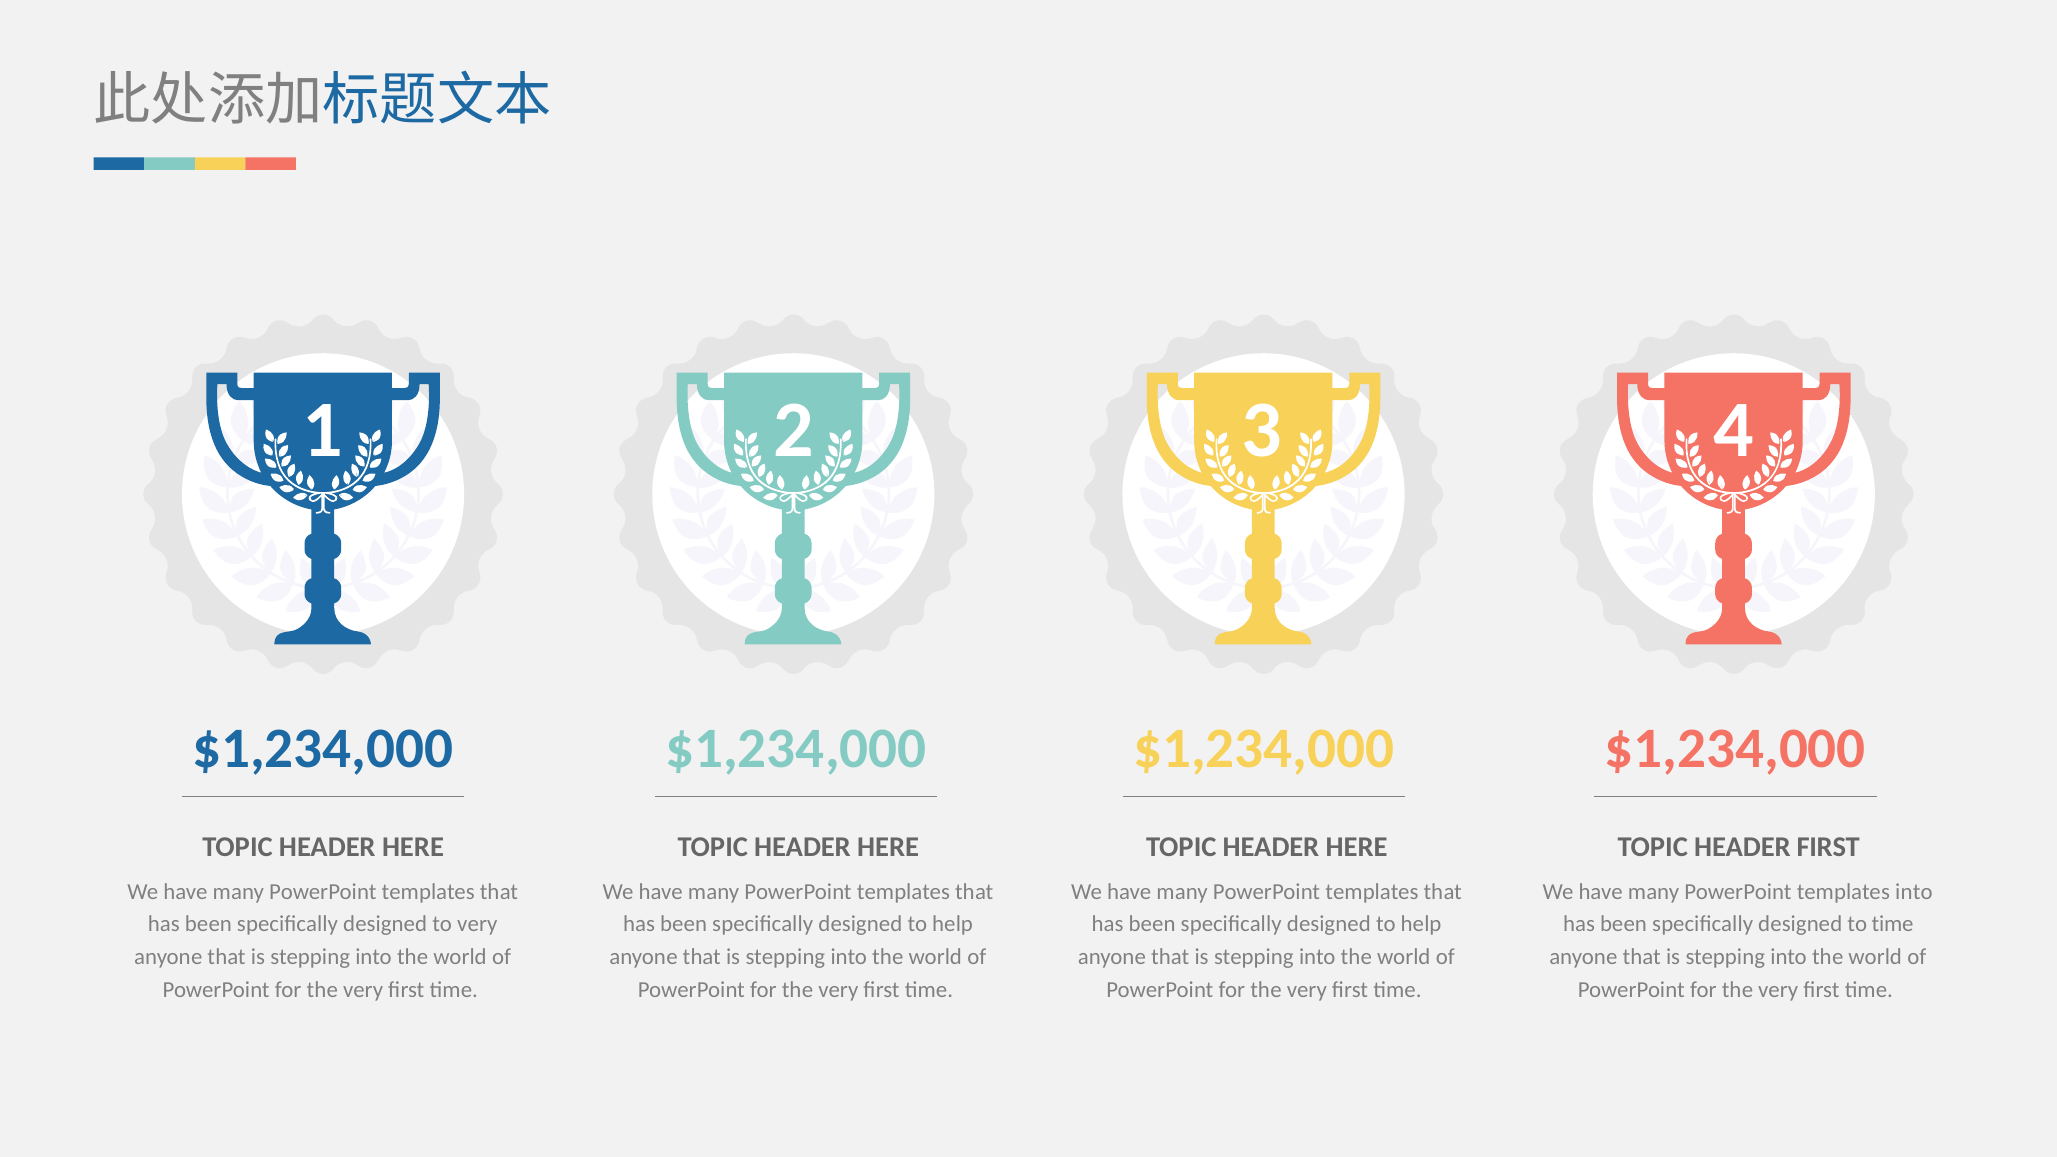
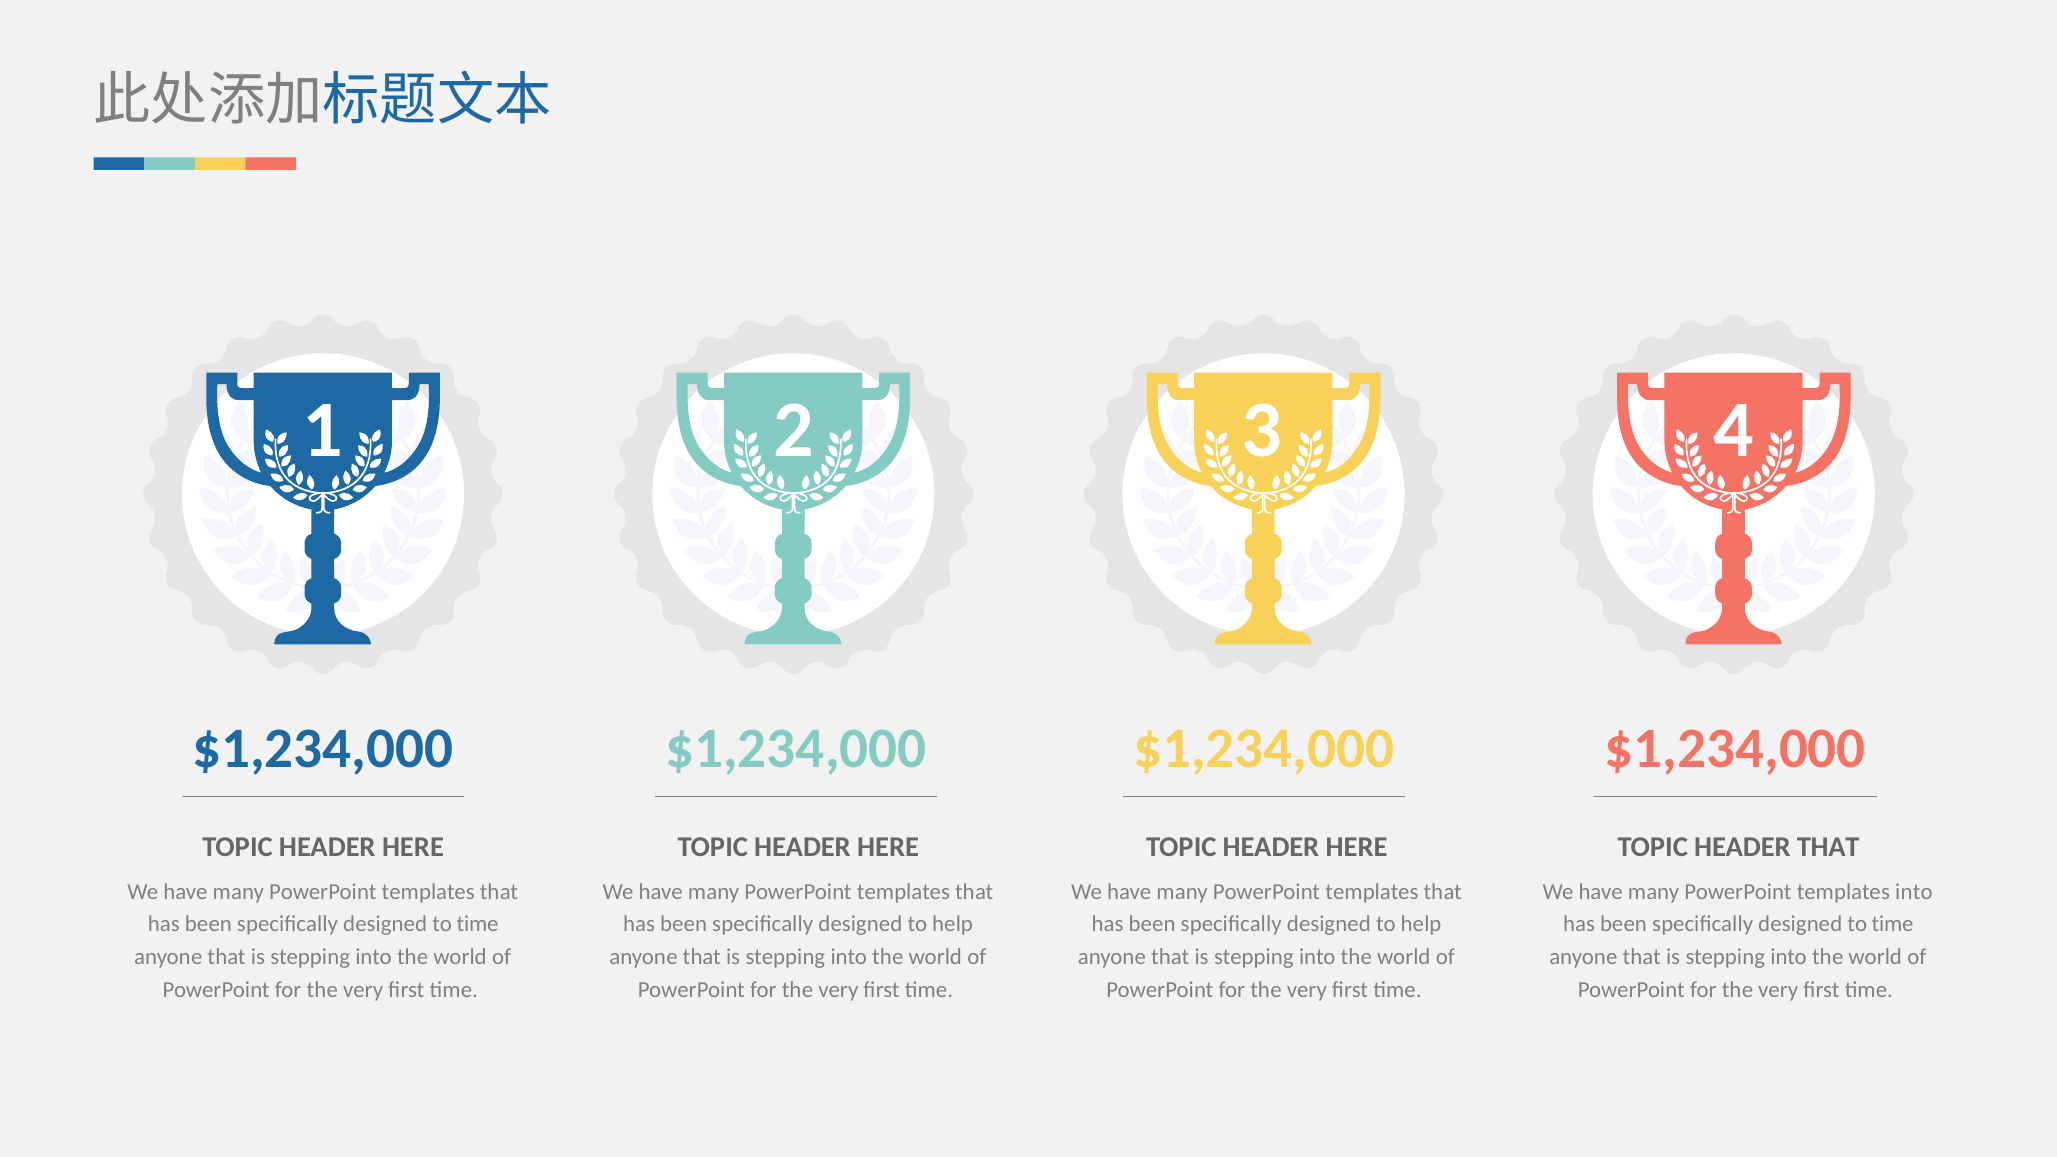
HEADER FIRST: FIRST -> THAT
very at (477, 924): very -> time
